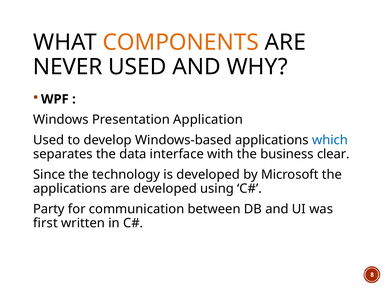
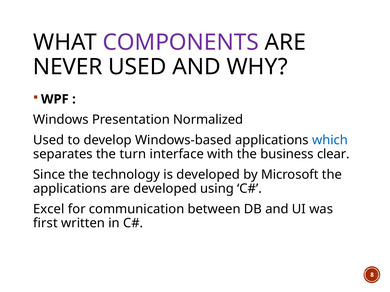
COMPONENTS colour: orange -> purple
Application: Application -> Normalized
data: data -> turn
Party: Party -> Excel
